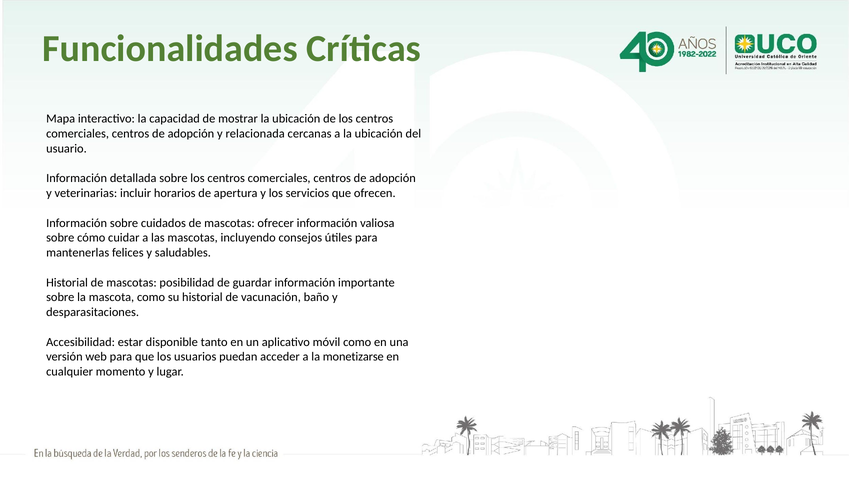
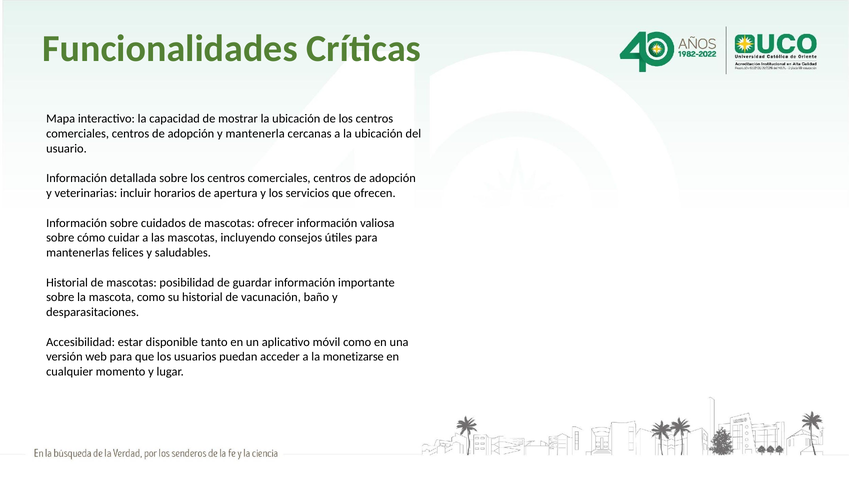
relacionada: relacionada -> mantenerla
